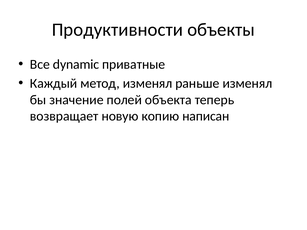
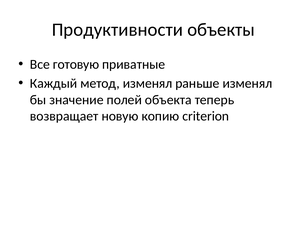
dynamic: dynamic -> готовую
написан: написан -> criterion
